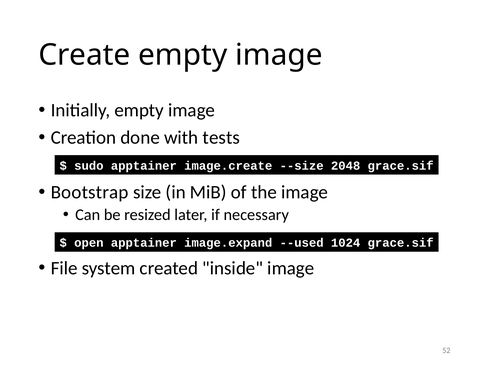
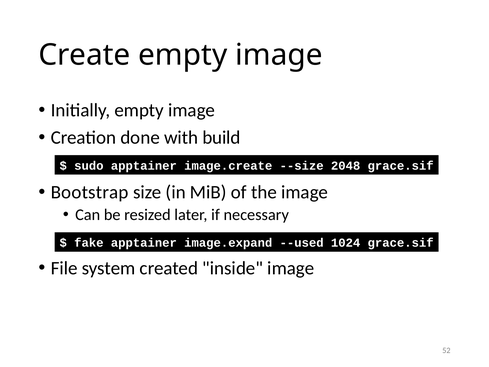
tests: tests -> build
open: open -> fake
